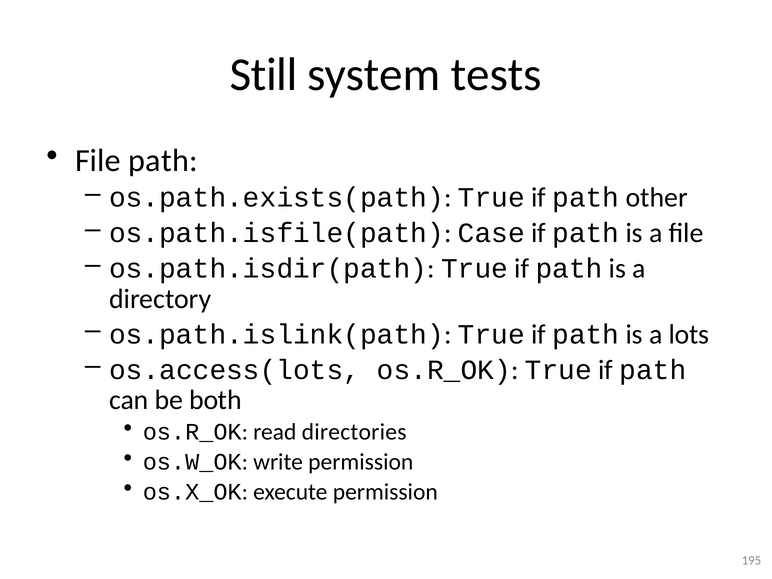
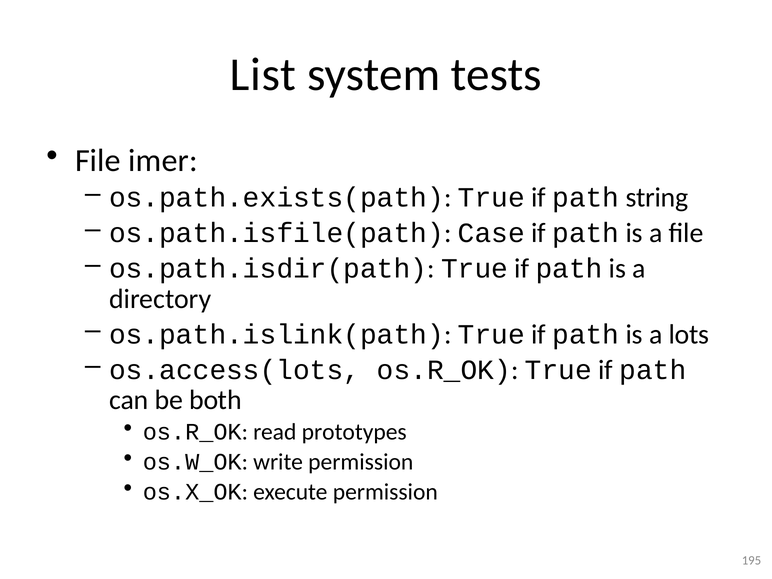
Still: Still -> List
File path: path -> imer
other: other -> string
directories: directories -> prototypes
